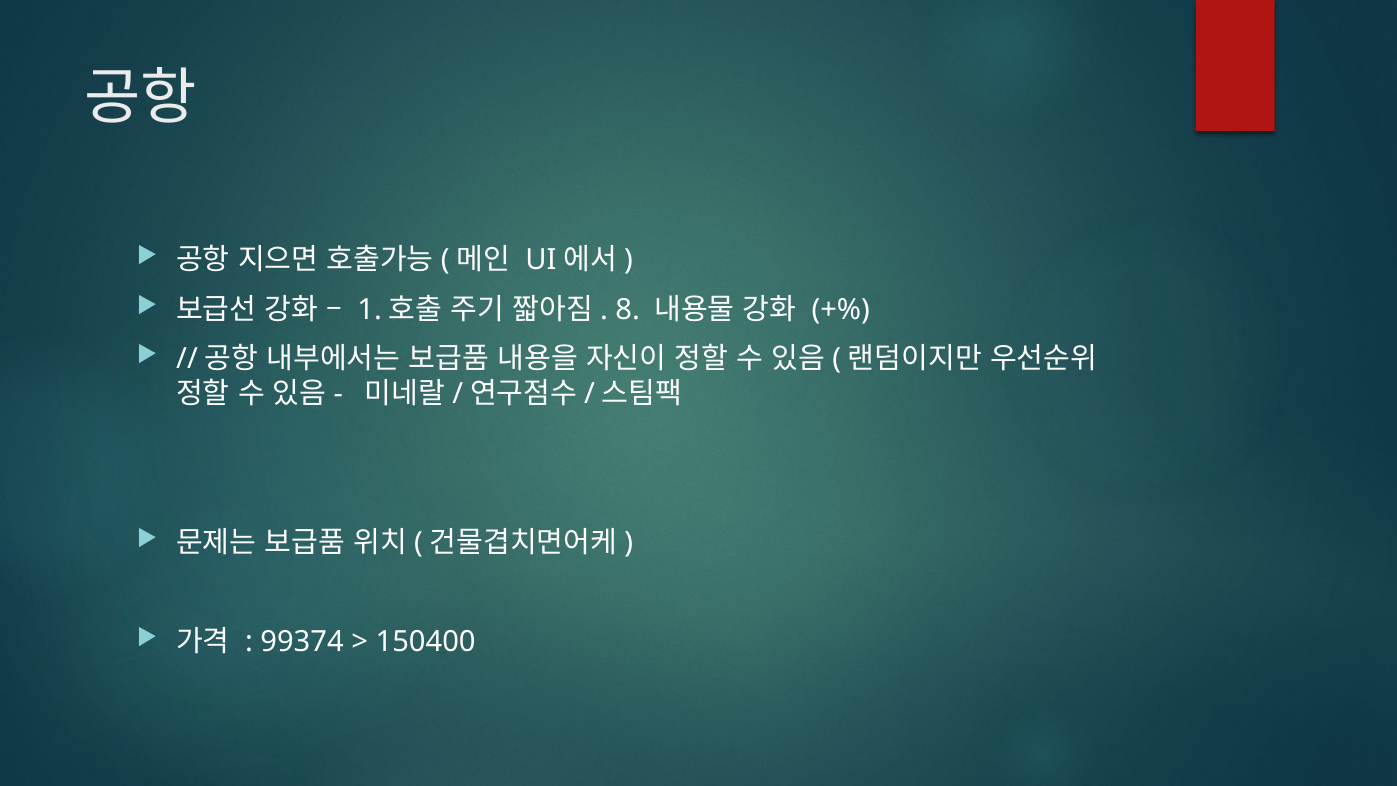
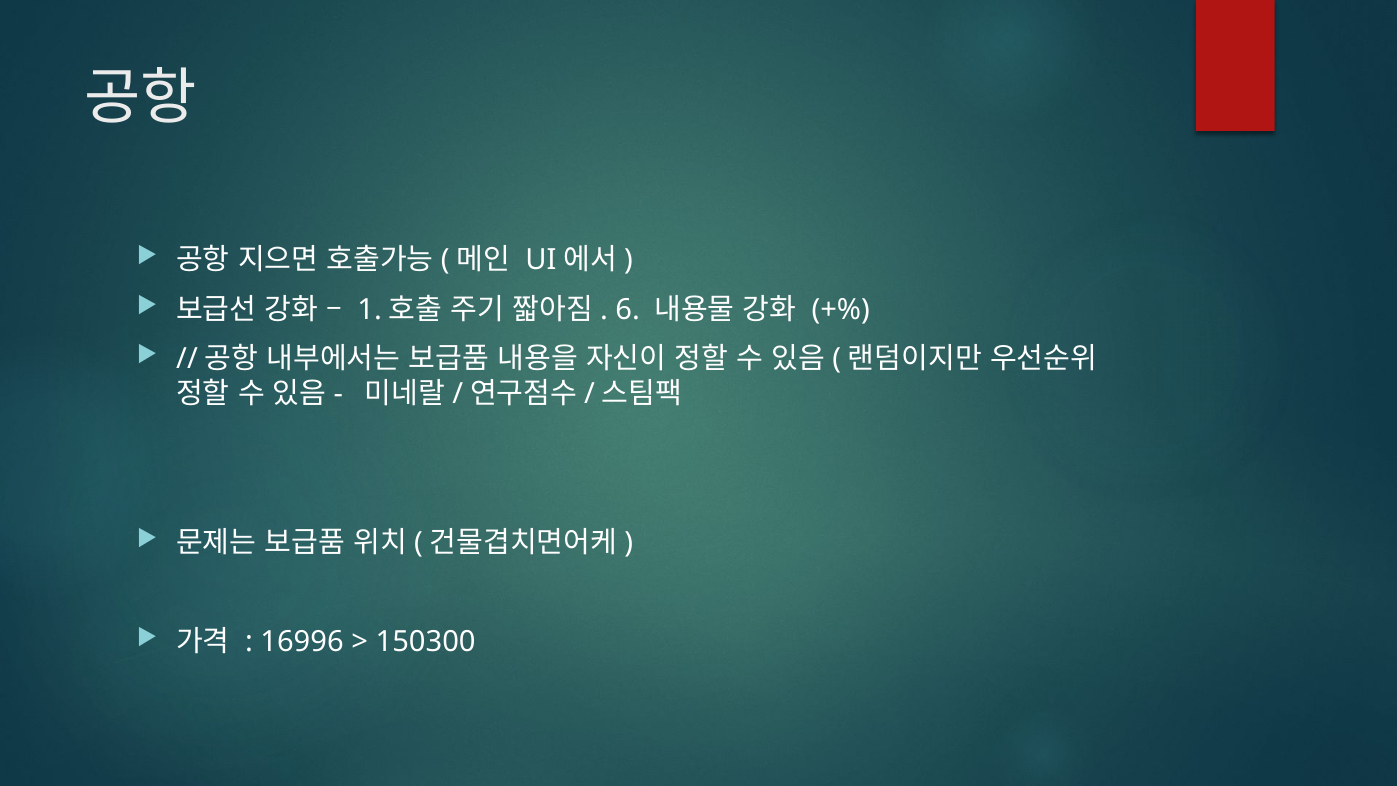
8: 8 -> 6
99374: 99374 -> 16996
150400: 150400 -> 150300
